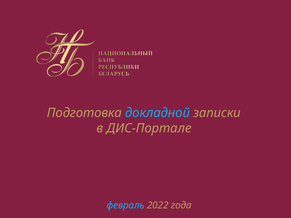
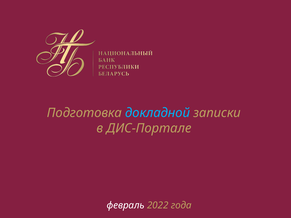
февраль colour: light blue -> white
